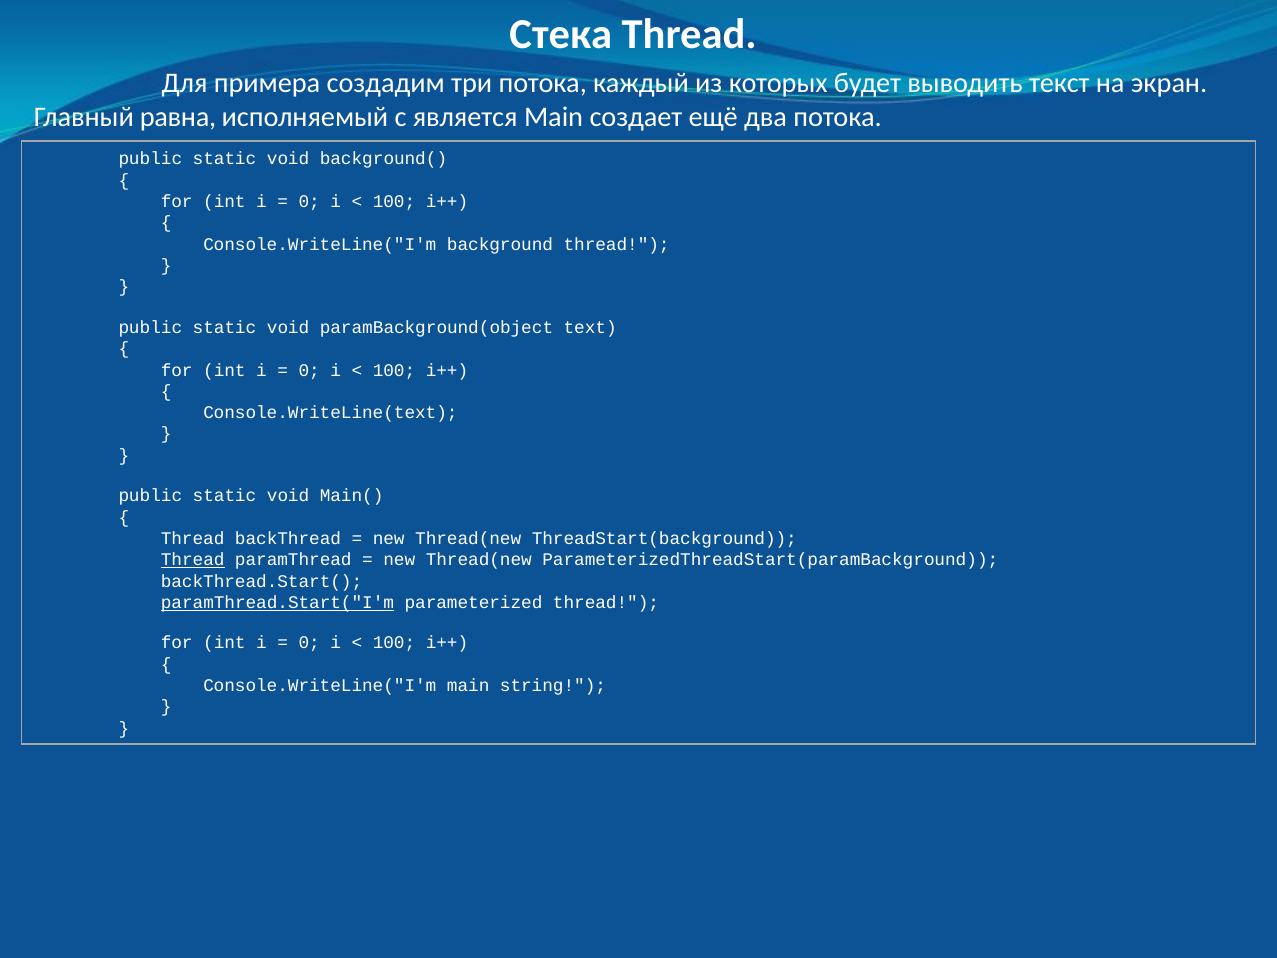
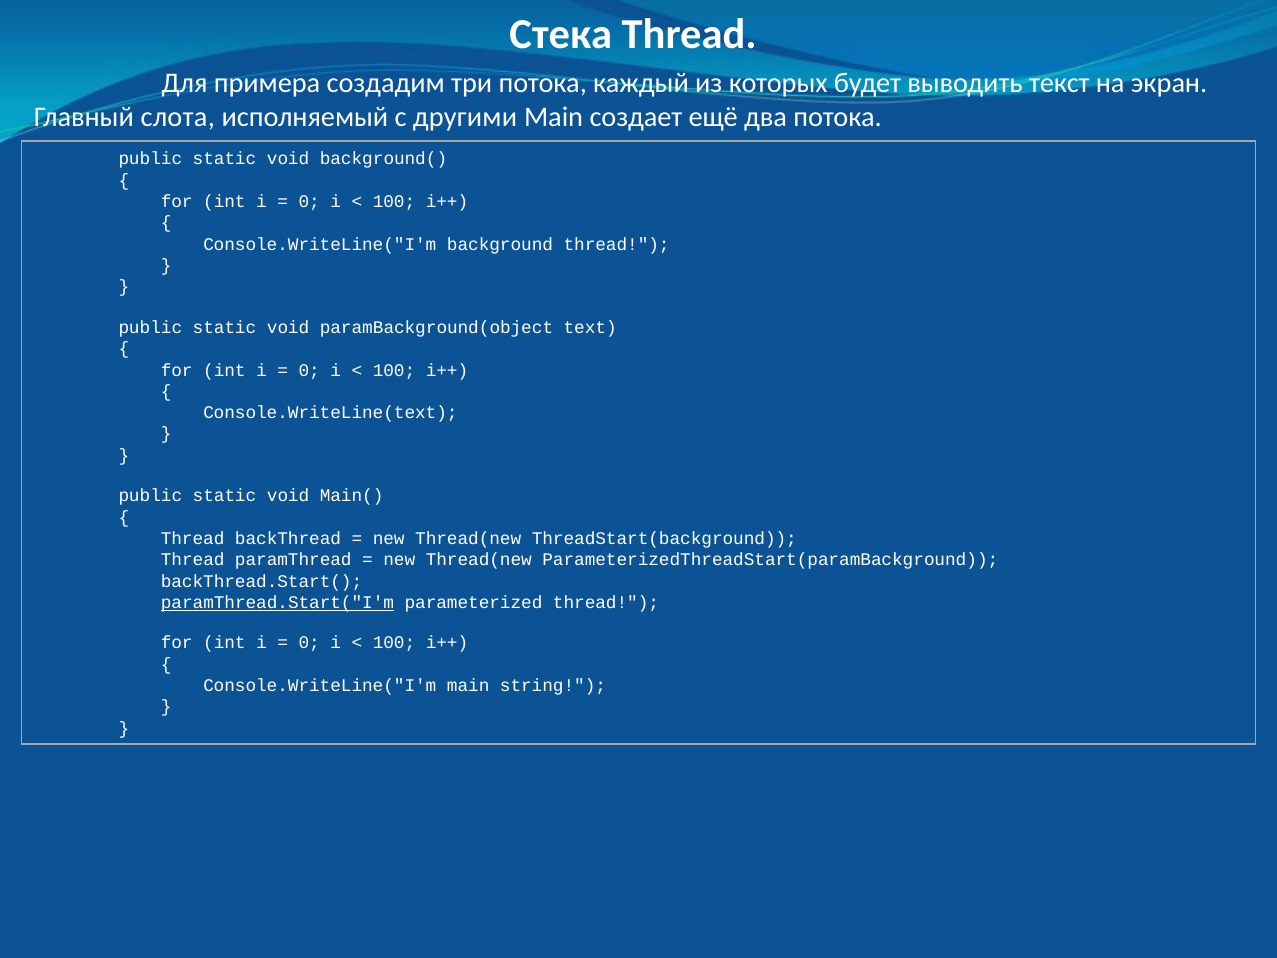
равна: равна -> слота
является: является -> другими
Thread at (193, 560) underline: present -> none
